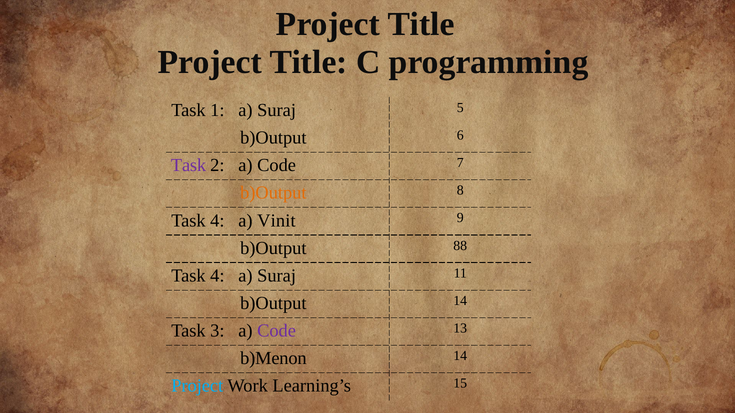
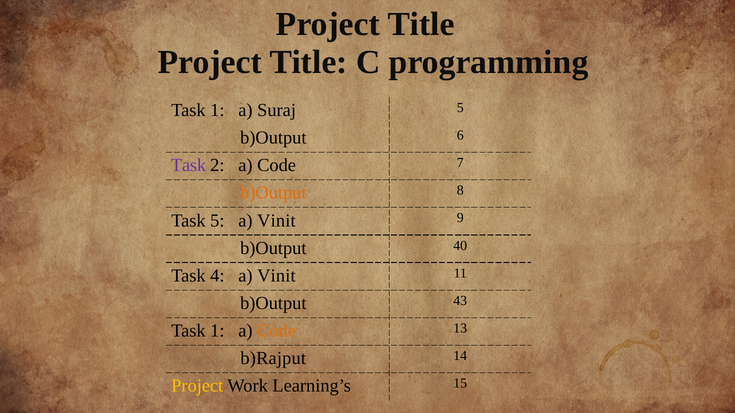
4 at (217, 221): 4 -> 5
88: 88 -> 40
4 a Suraj: Suraj -> Vinit
b)Output 14: 14 -> 43
3 at (217, 331): 3 -> 1
Code at (277, 331) colour: purple -> orange
b)Menon: b)Menon -> b)Rajput
Project at (197, 386) colour: light blue -> yellow
